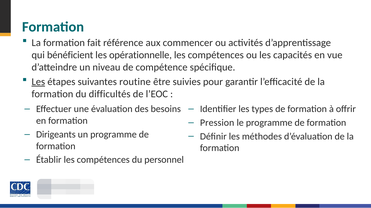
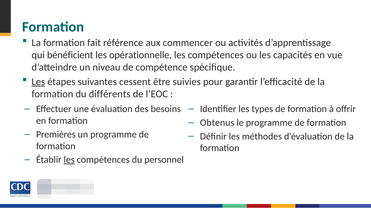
routine: routine -> cessent
difficultés: difficultés -> différents
Pression: Pression -> Obtenus
Dirigeants: Dirigeants -> Premières
les at (69, 160) underline: none -> present
